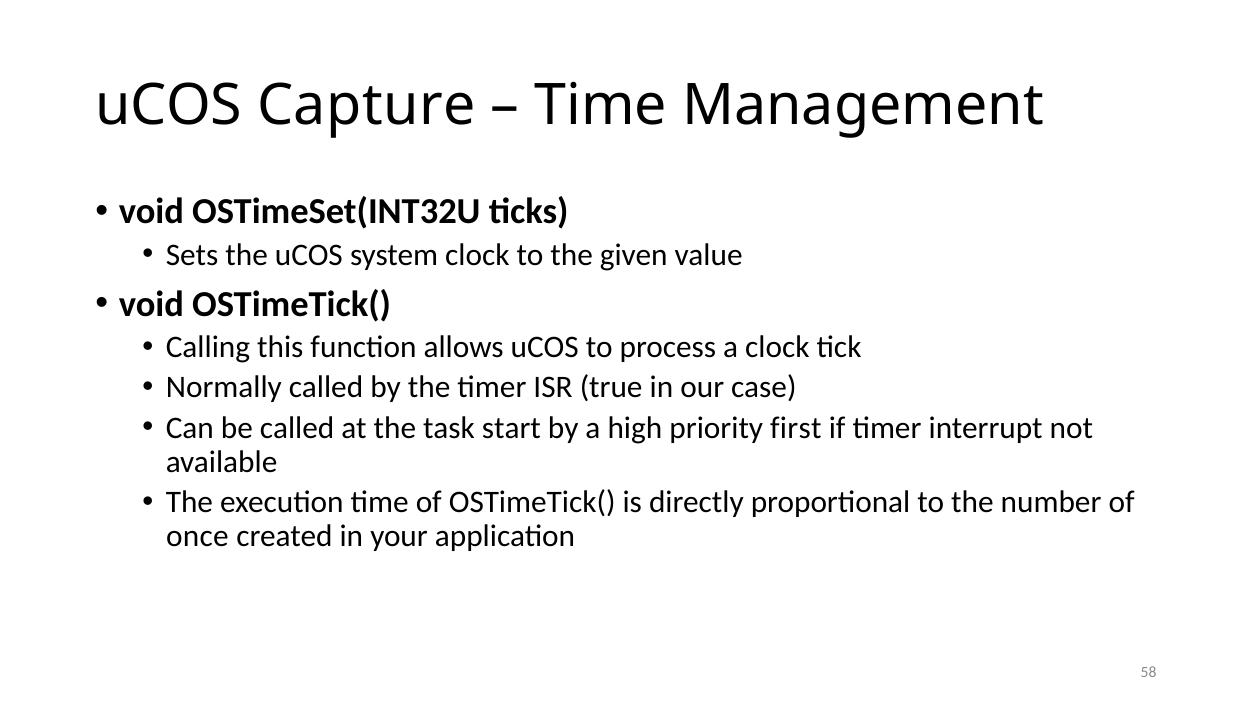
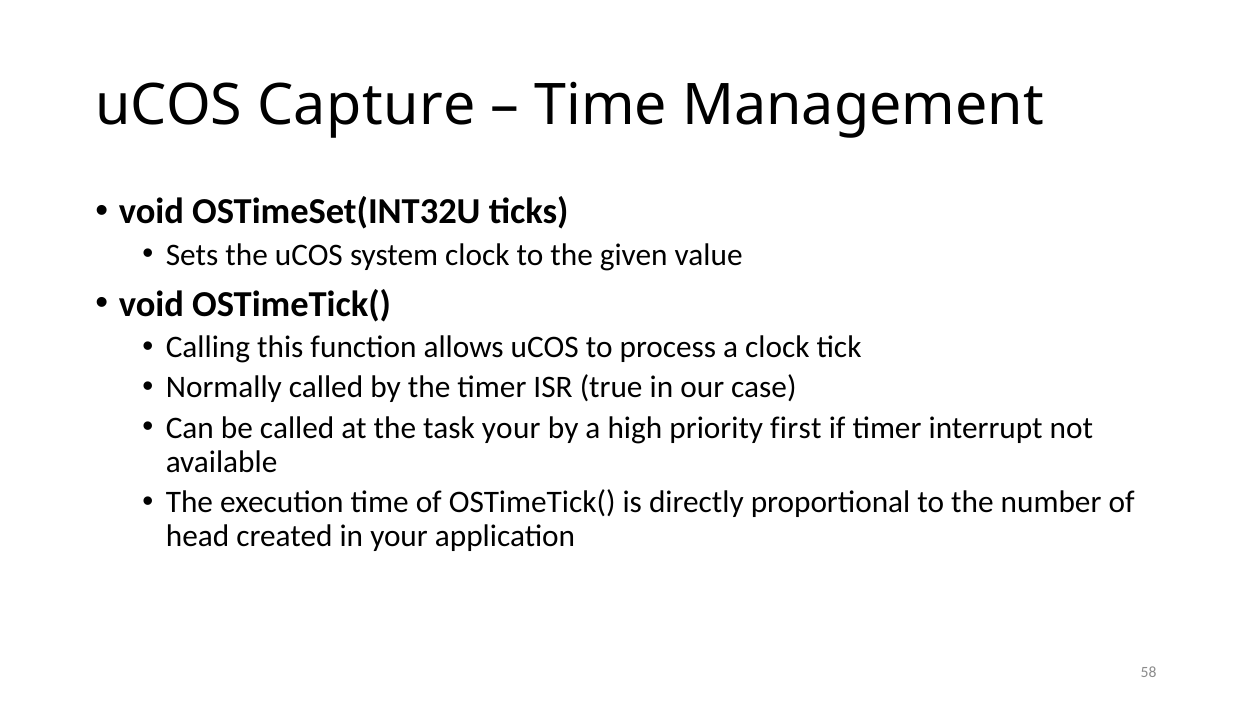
task start: start -> your
once: once -> head
